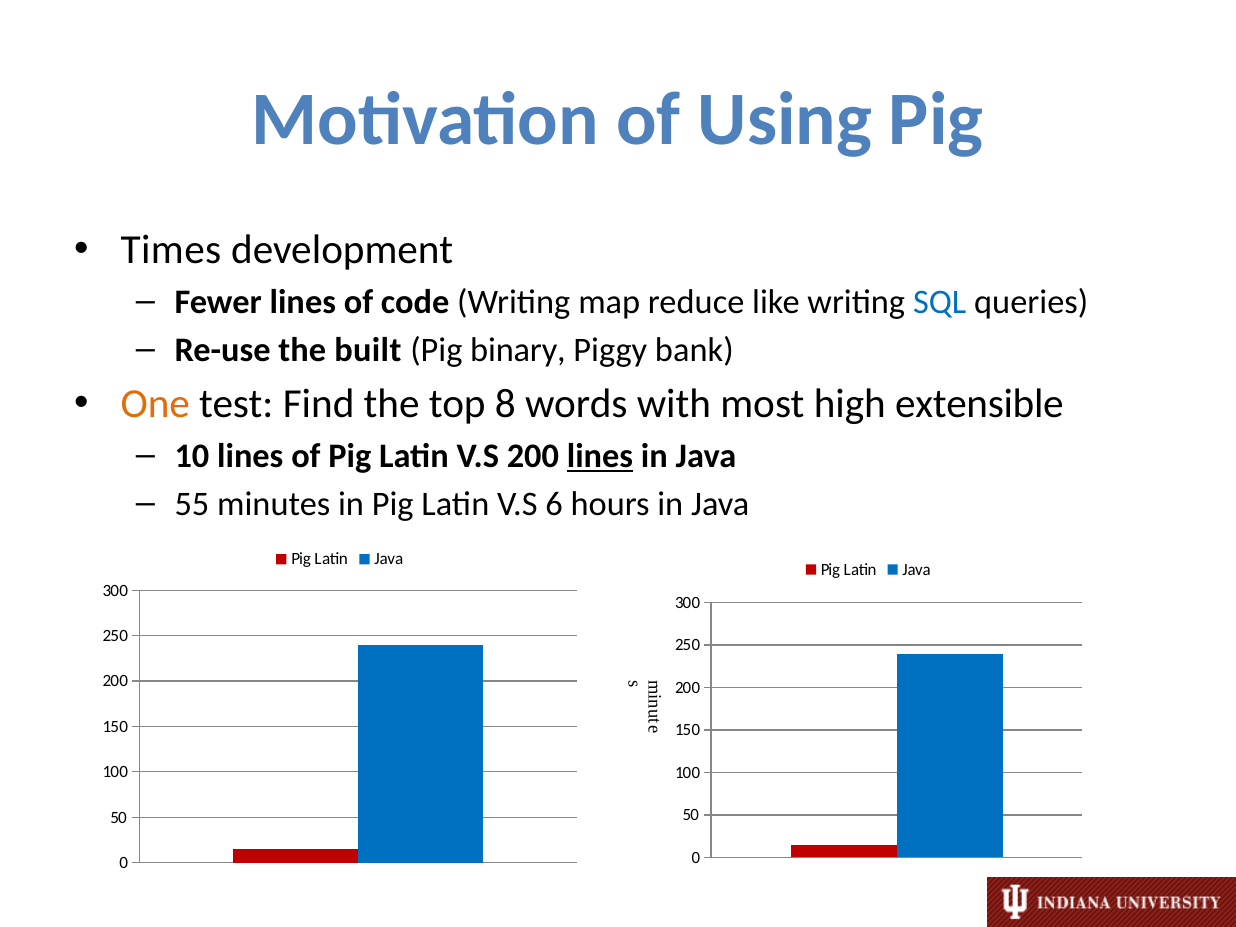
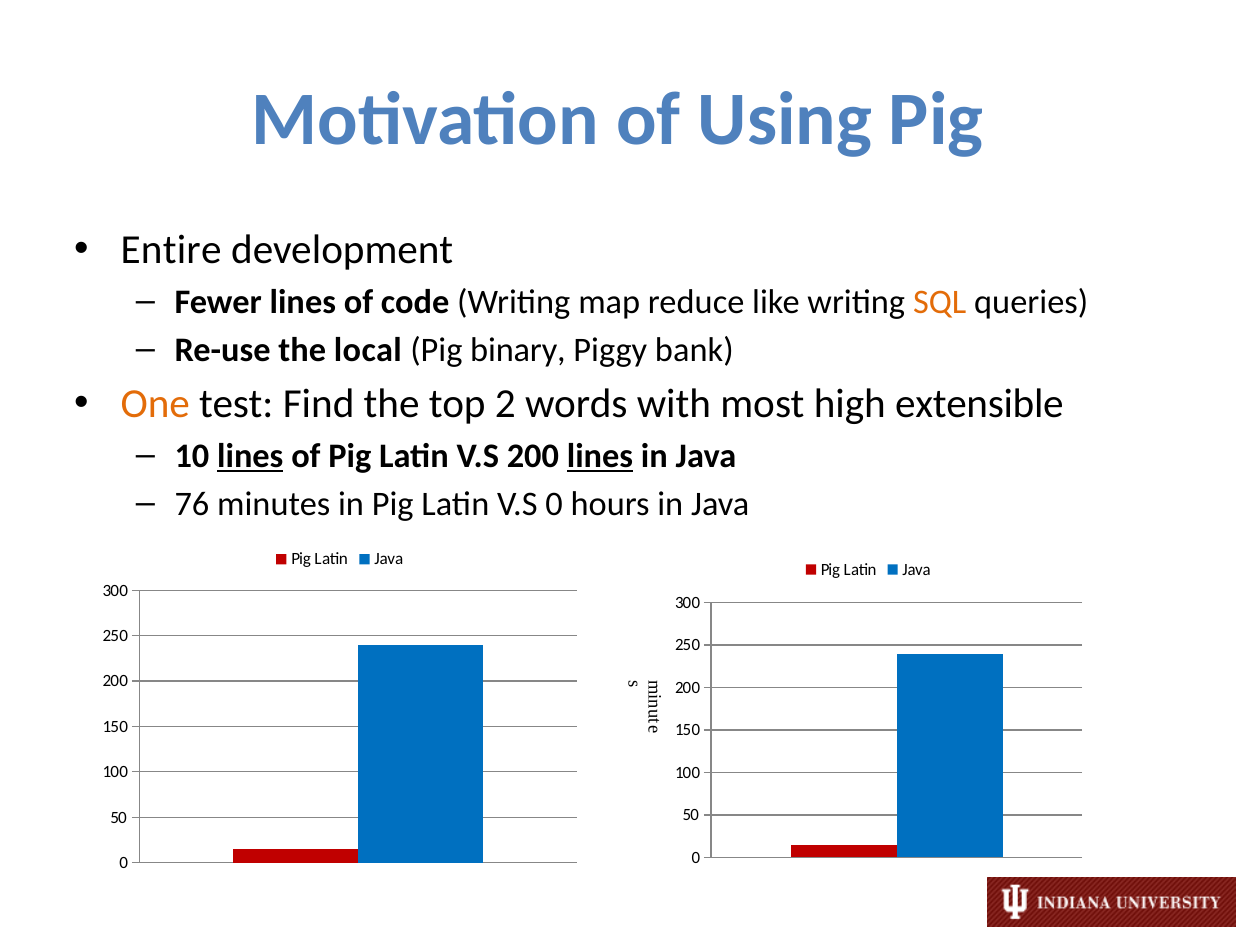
Times: Times -> Entire
SQL colour: blue -> orange
built: built -> local
8: 8 -> 2
lines at (250, 456) underline: none -> present
55: 55 -> 76
V.S 6: 6 -> 0
